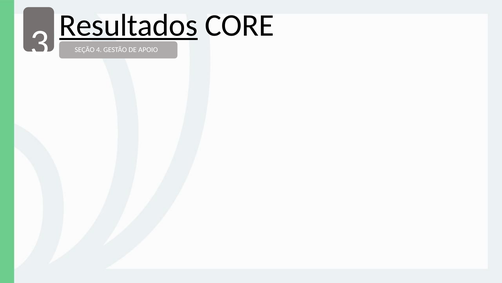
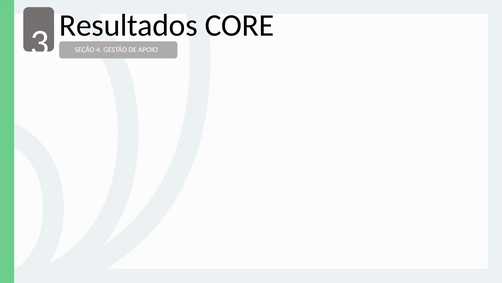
Resultados underline: present -> none
